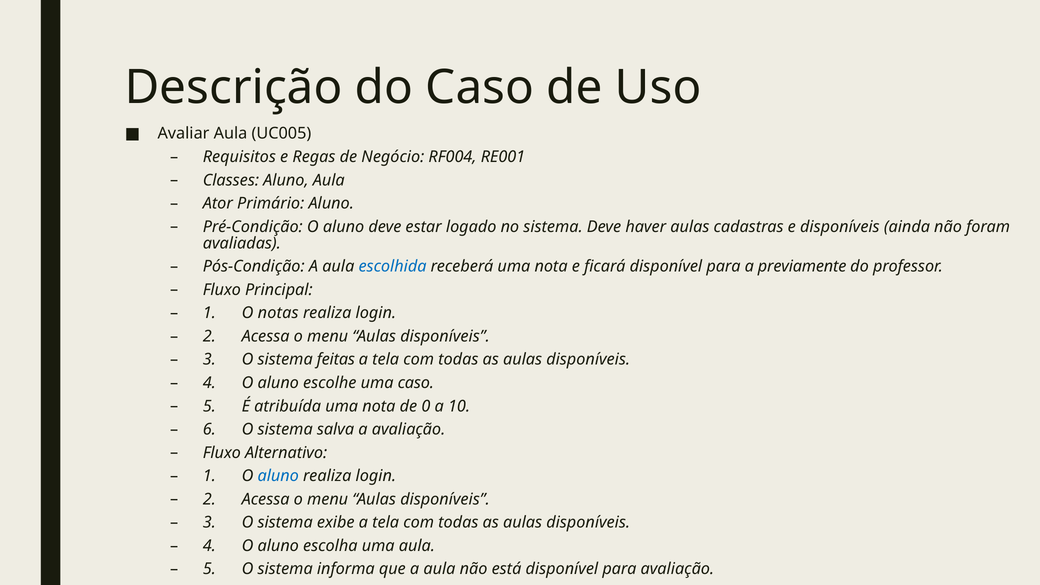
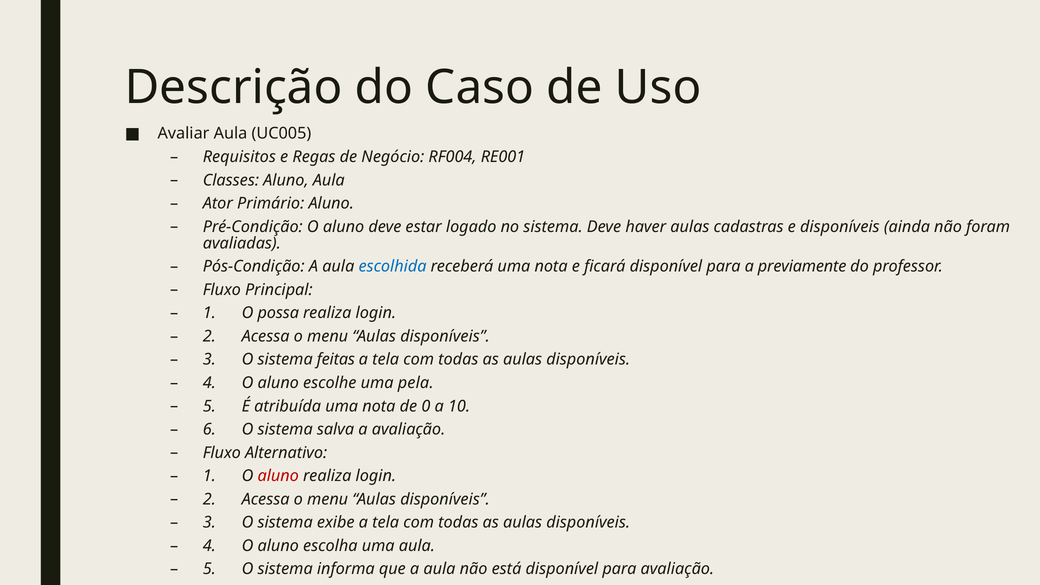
notas: notas -> possa
uma caso: caso -> pela
aluno at (278, 476) colour: blue -> red
